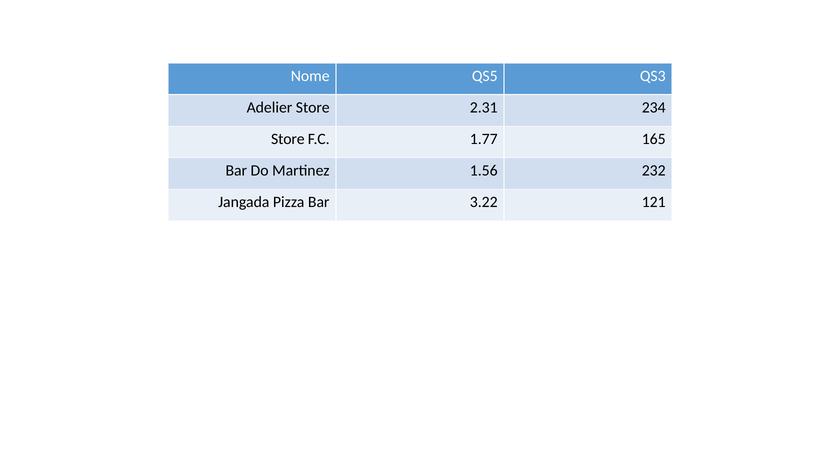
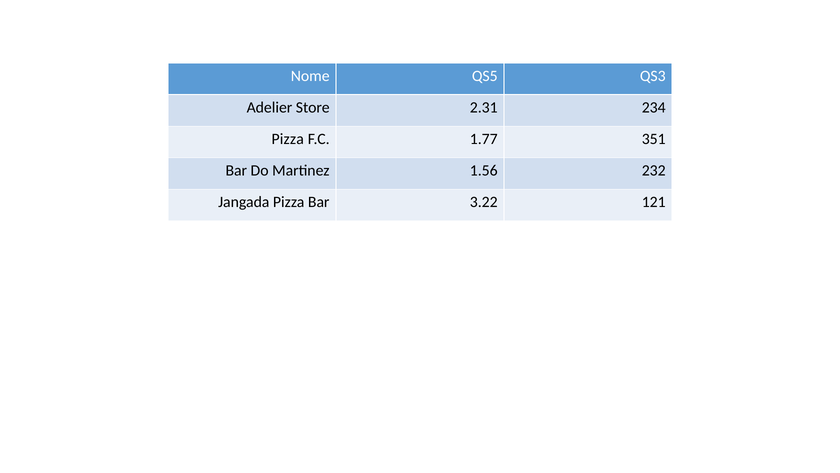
Store at (288, 139): Store -> Pizza
165: 165 -> 351
